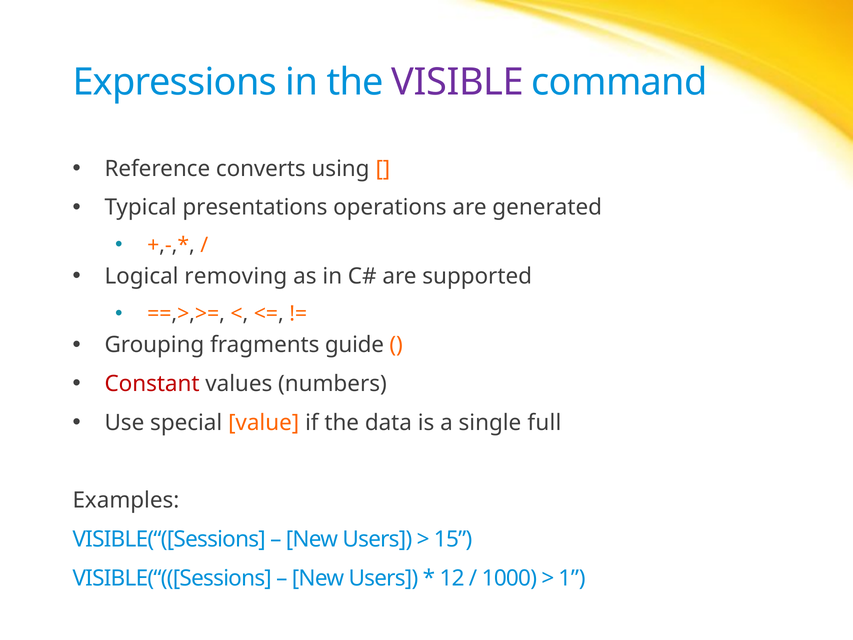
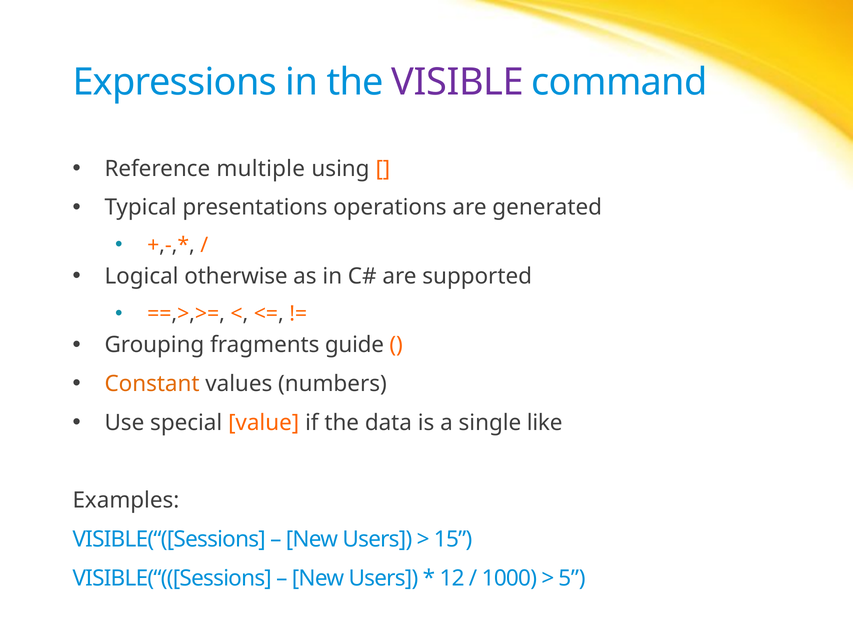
converts: converts -> multiple
removing: removing -> otherwise
Constant colour: red -> orange
full: full -> like
1: 1 -> 5
